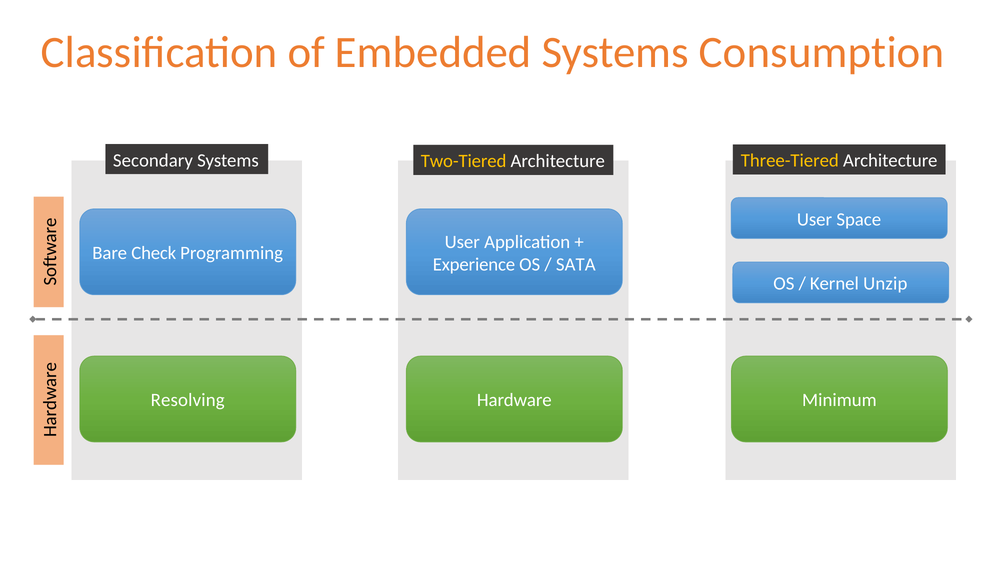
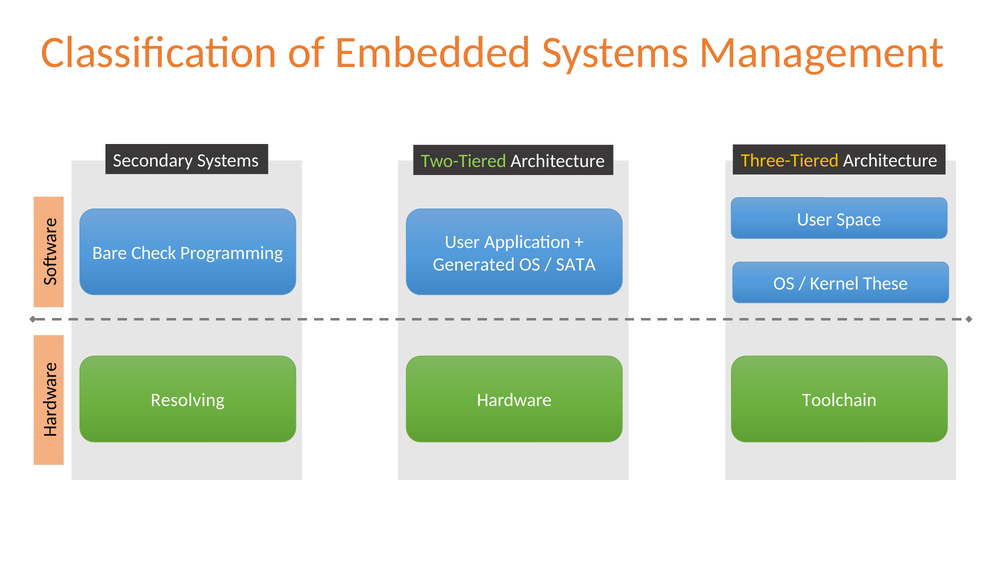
Consumption: Consumption -> Management
Two-Tiered colour: yellow -> light green
Experience: Experience -> Generated
Unzip: Unzip -> These
Minimum: Minimum -> Toolchain
